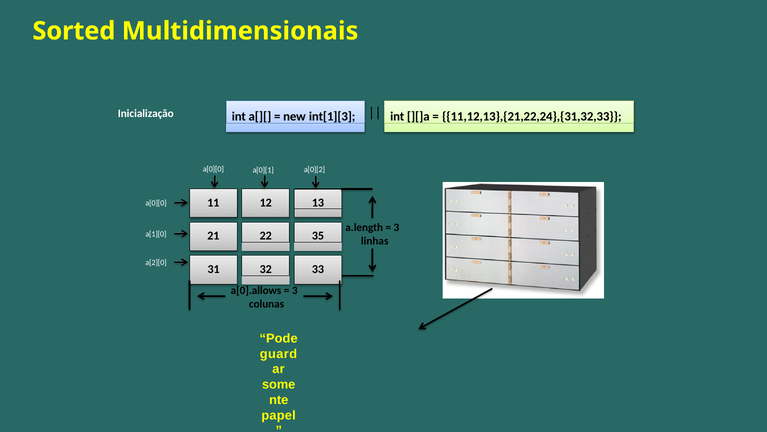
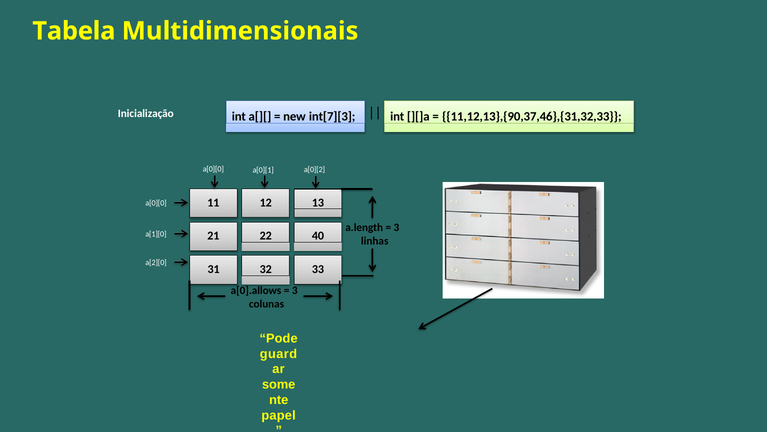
Sorted: Sorted -> Tabela
int[1][3: int[1][3 -> int[7][3
11,12,13},{21,22,24},{31,32,33: 11,12,13},{21,22,24},{31,32,33 -> 11,12,13},{90,37,46},{31,32,33
35: 35 -> 40
